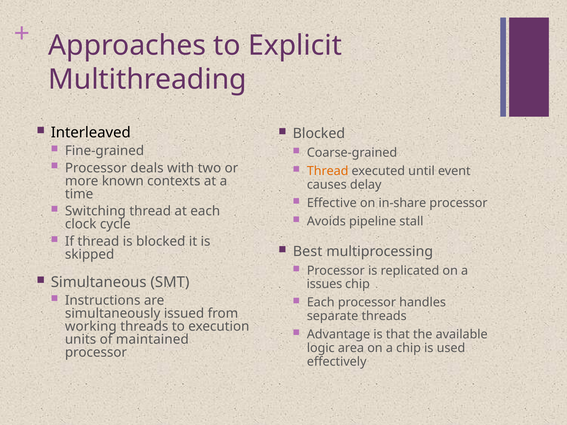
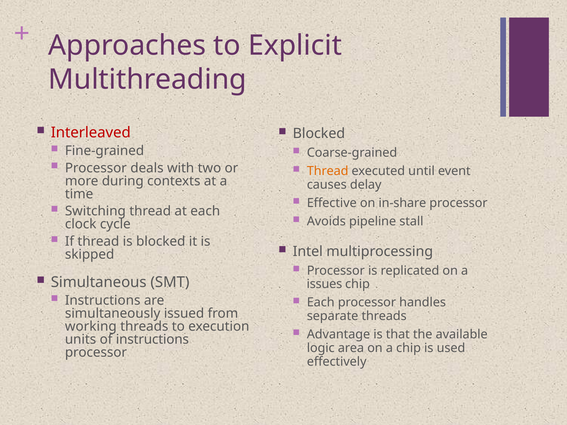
Interleaved colour: black -> red
known: known -> during
Best: Best -> Intel
of maintained: maintained -> instructions
